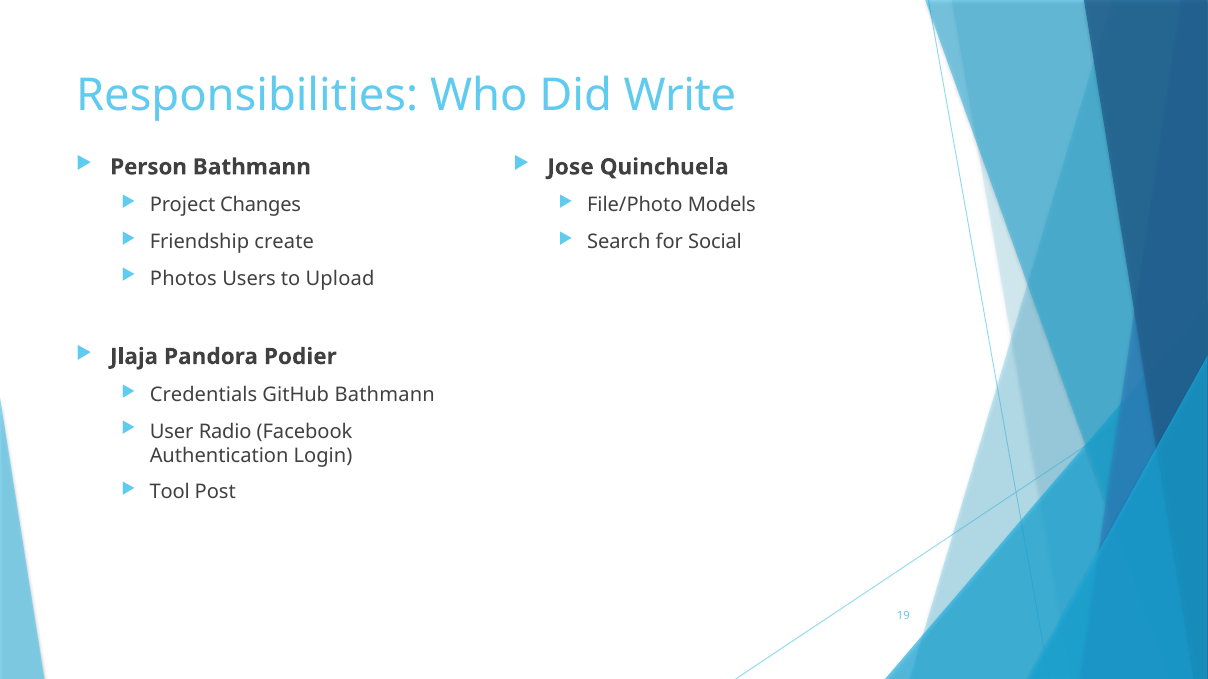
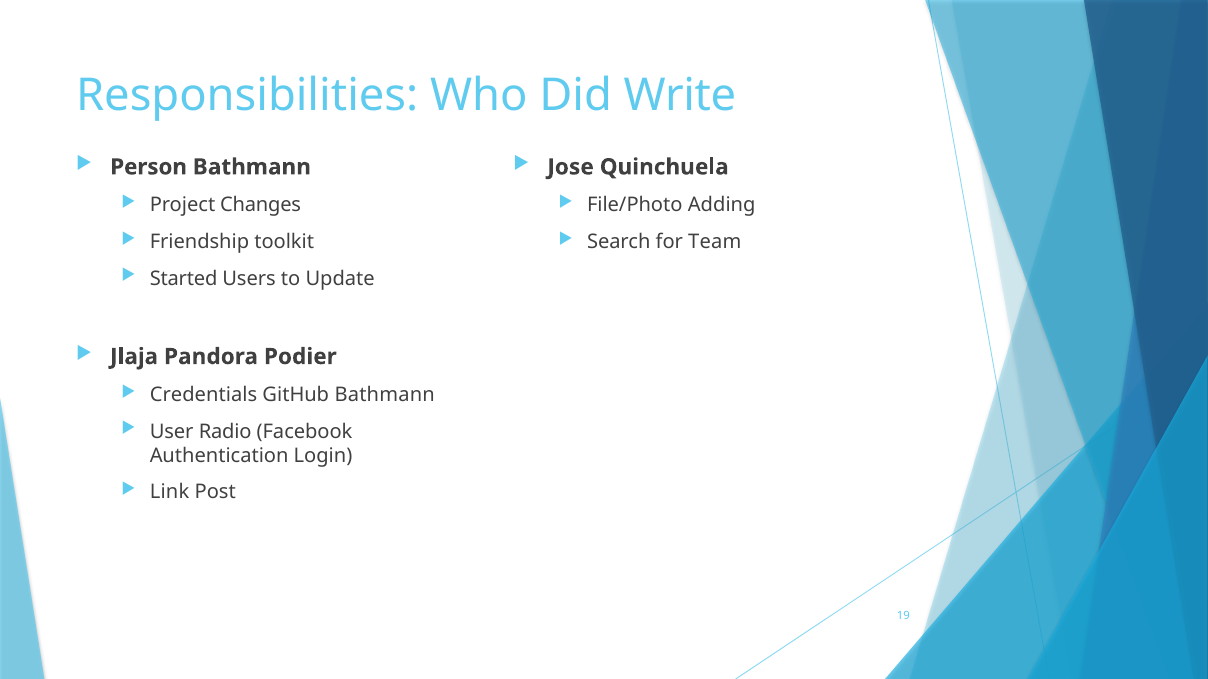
Models: Models -> Adding
create: create -> toolkit
Social: Social -> Team
Photos: Photos -> Started
Upload: Upload -> Update
Tool: Tool -> Link
